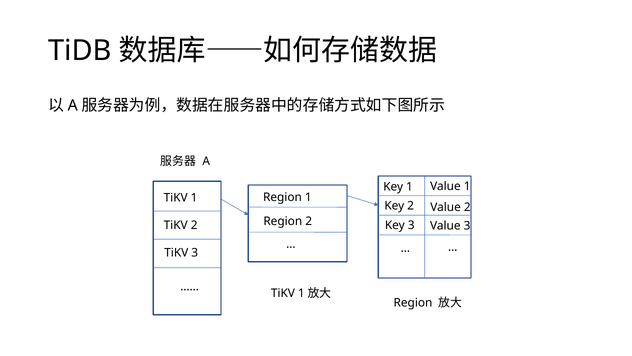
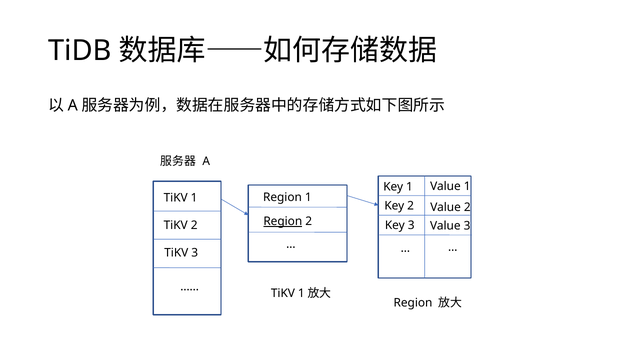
Region at (283, 221) underline: none -> present
